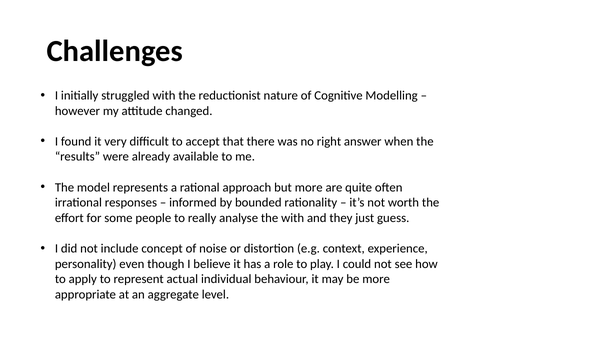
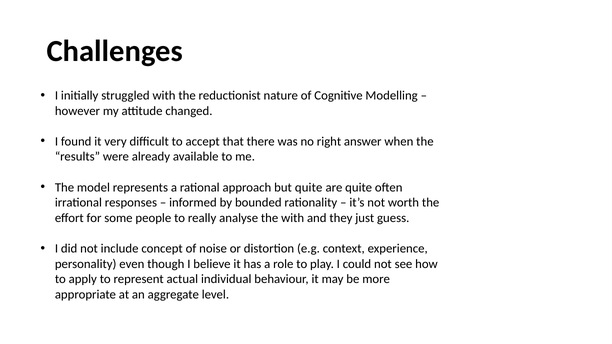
but more: more -> quite
